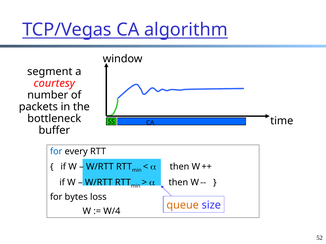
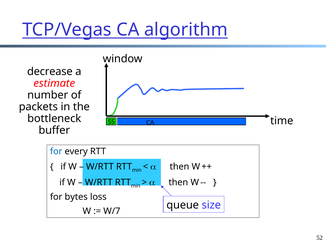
segment: segment -> decrease
courtesy: courtesy -> estimate
queue colour: orange -> black
W/4: W/4 -> W/7
